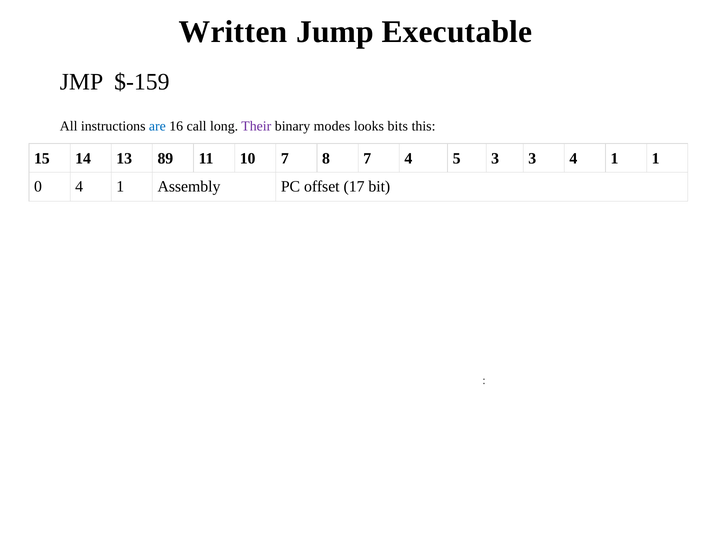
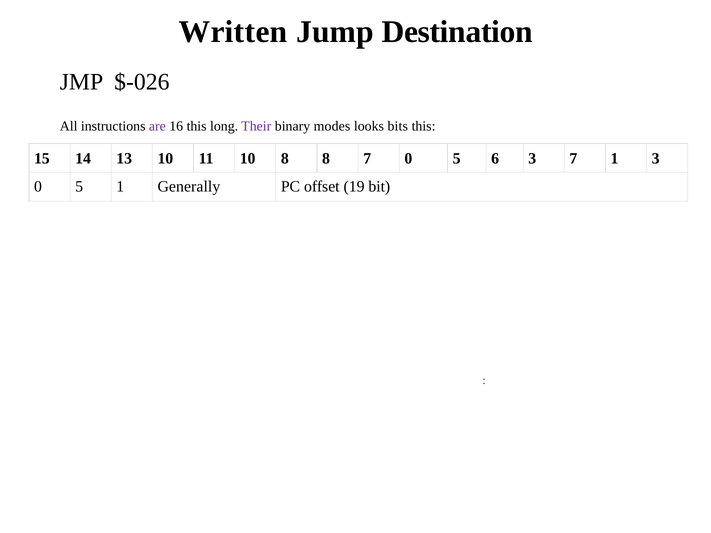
Executable: Executable -> Destination
$-159: $-159 -> $-026
are colour: blue -> purple
16 call: call -> this
13 89: 89 -> 10
10 7: 7 -> 8
7 4: 4 -> 0
5 3: 3 -> 6
3 4: 4 -> 7
1 1: 1 -> 3
4 at (79, 186): 4 -> 5
Assembly: Assembly -> Generally
17: 17 -> 19
